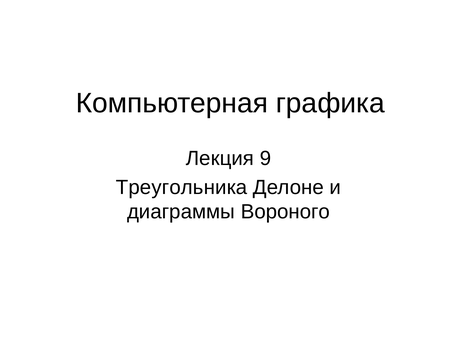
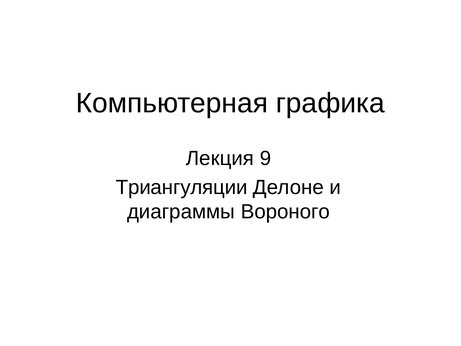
Треугольника: Треугольника -> Триангуляции
